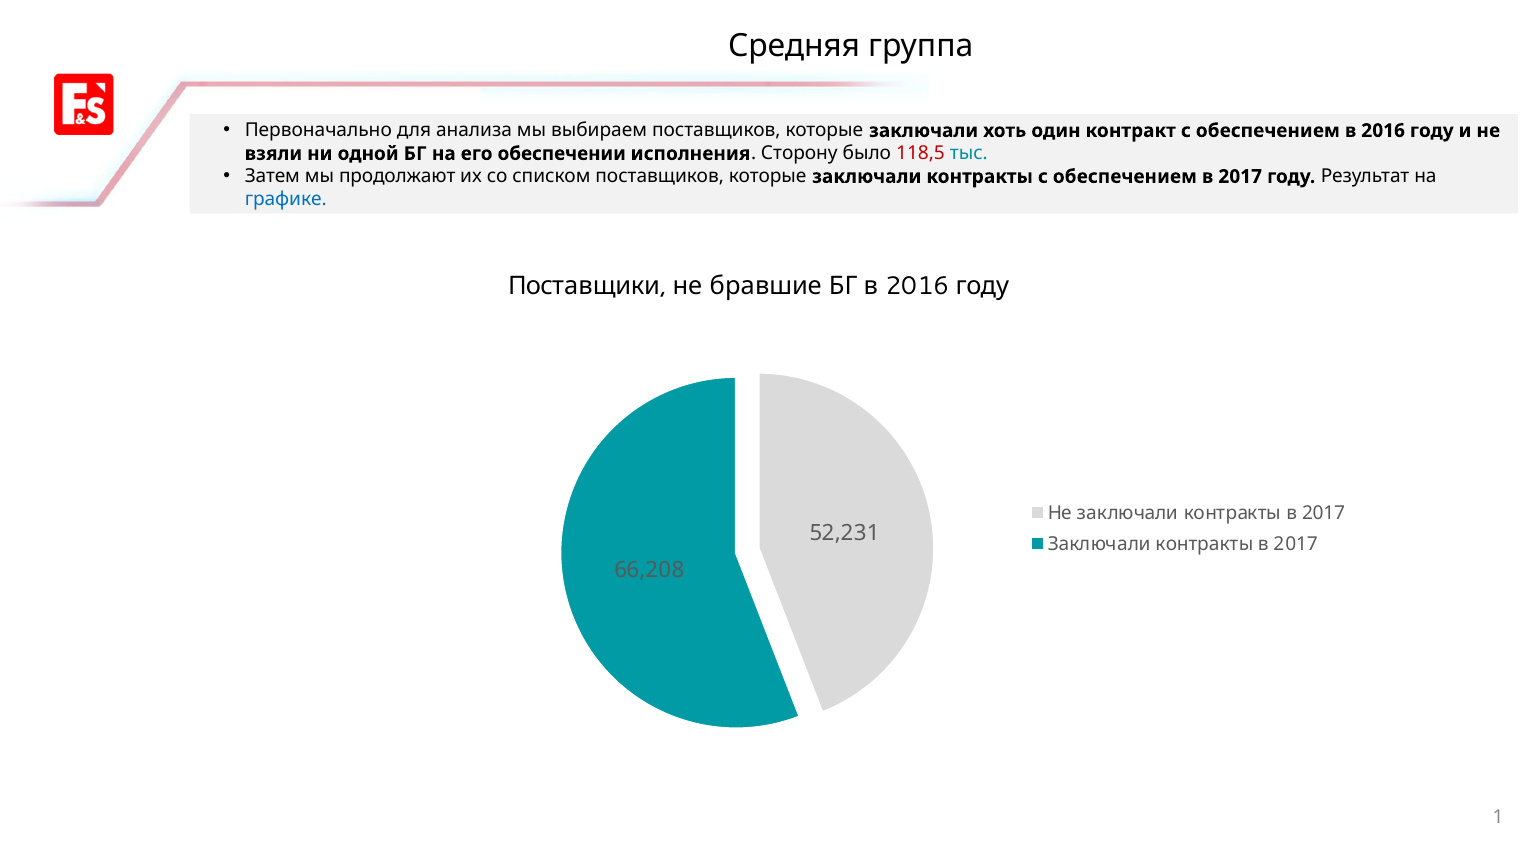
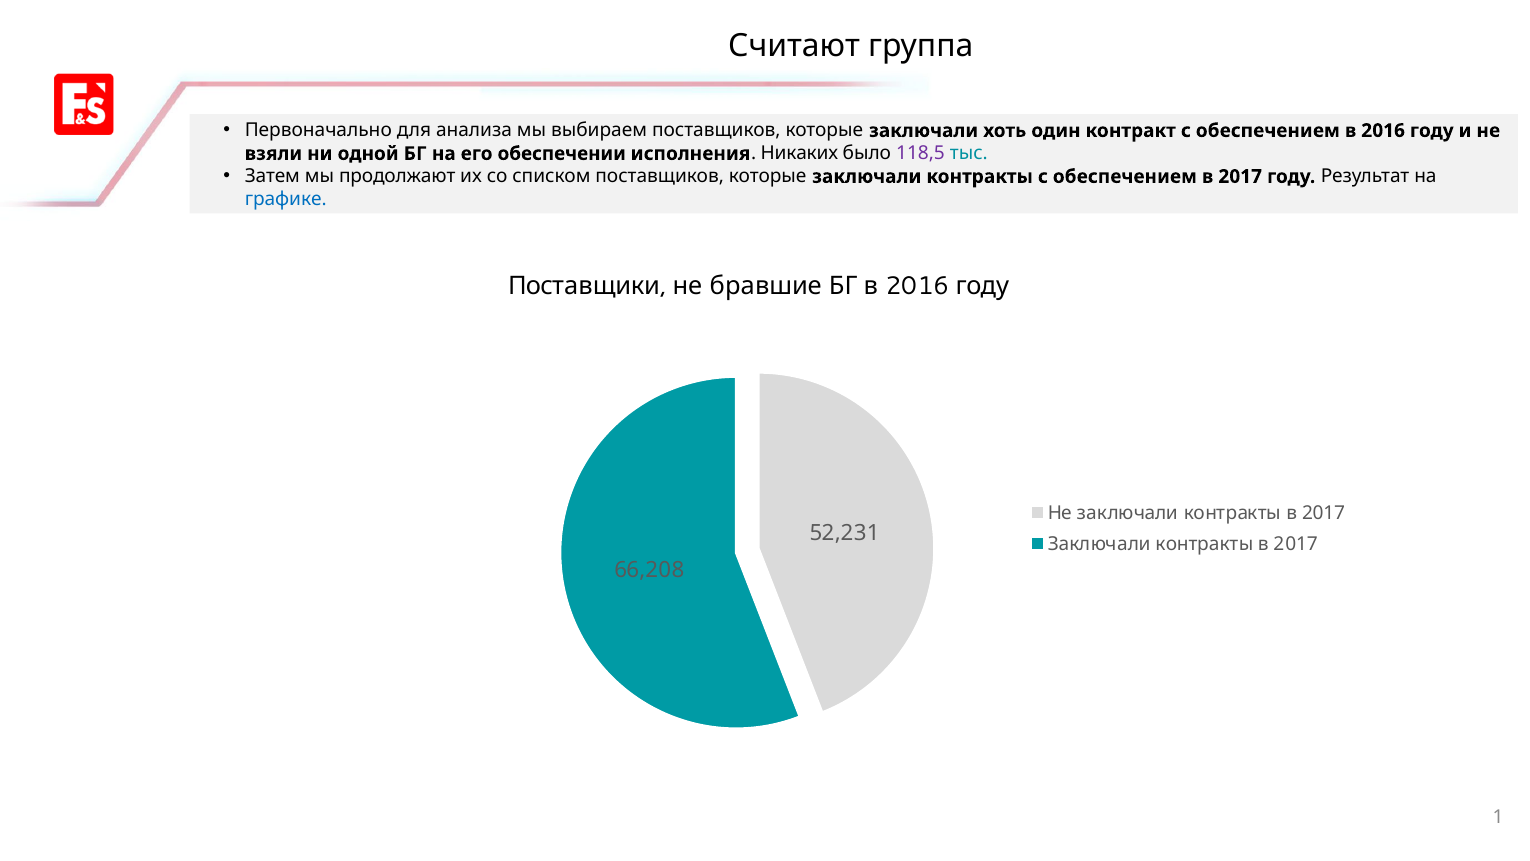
Средняя: Средняя -> Считают
Сторону: Сторону -> Никаких
118,5 colour: red -> purple
